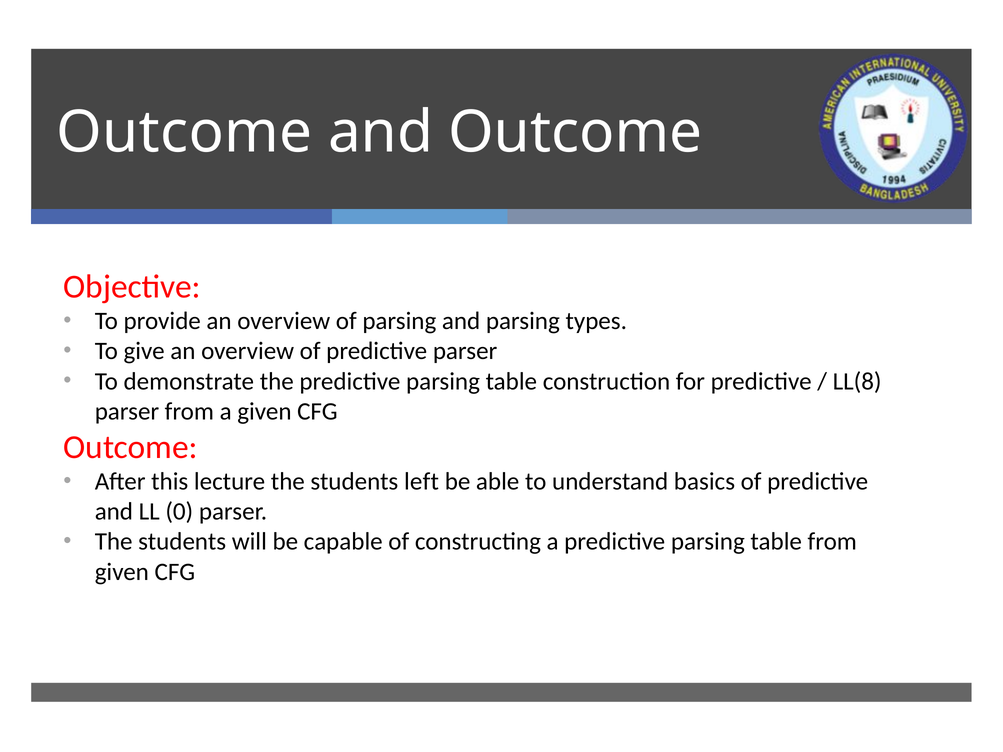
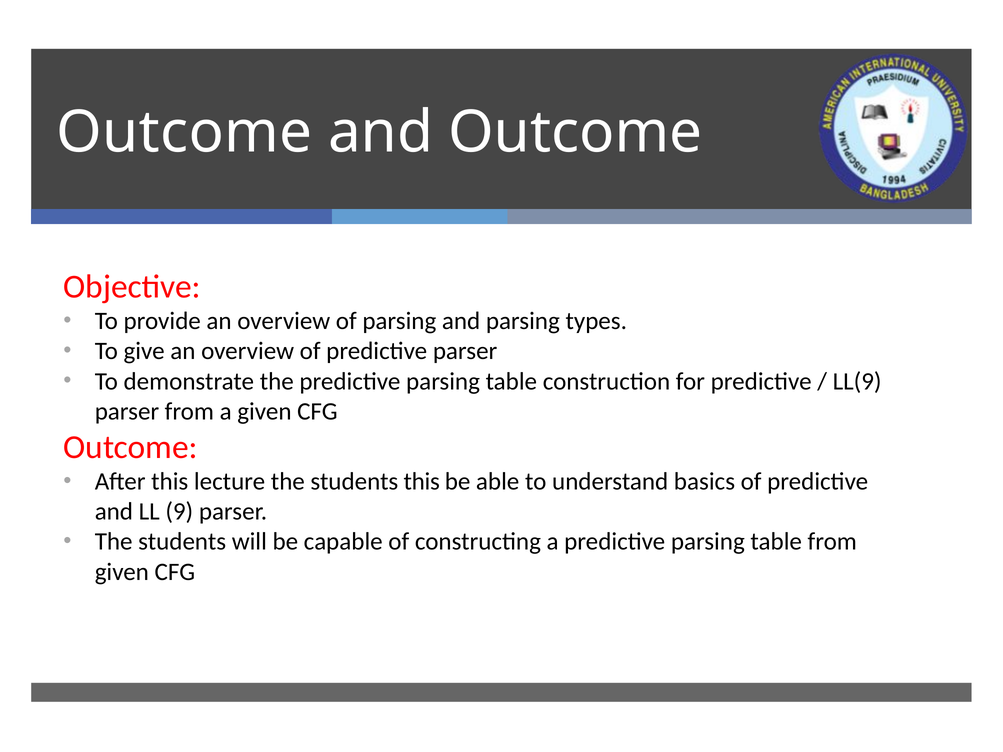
LL(8: LL(8 -> LL(9
students left: left -> this
0: 0 -> 9
